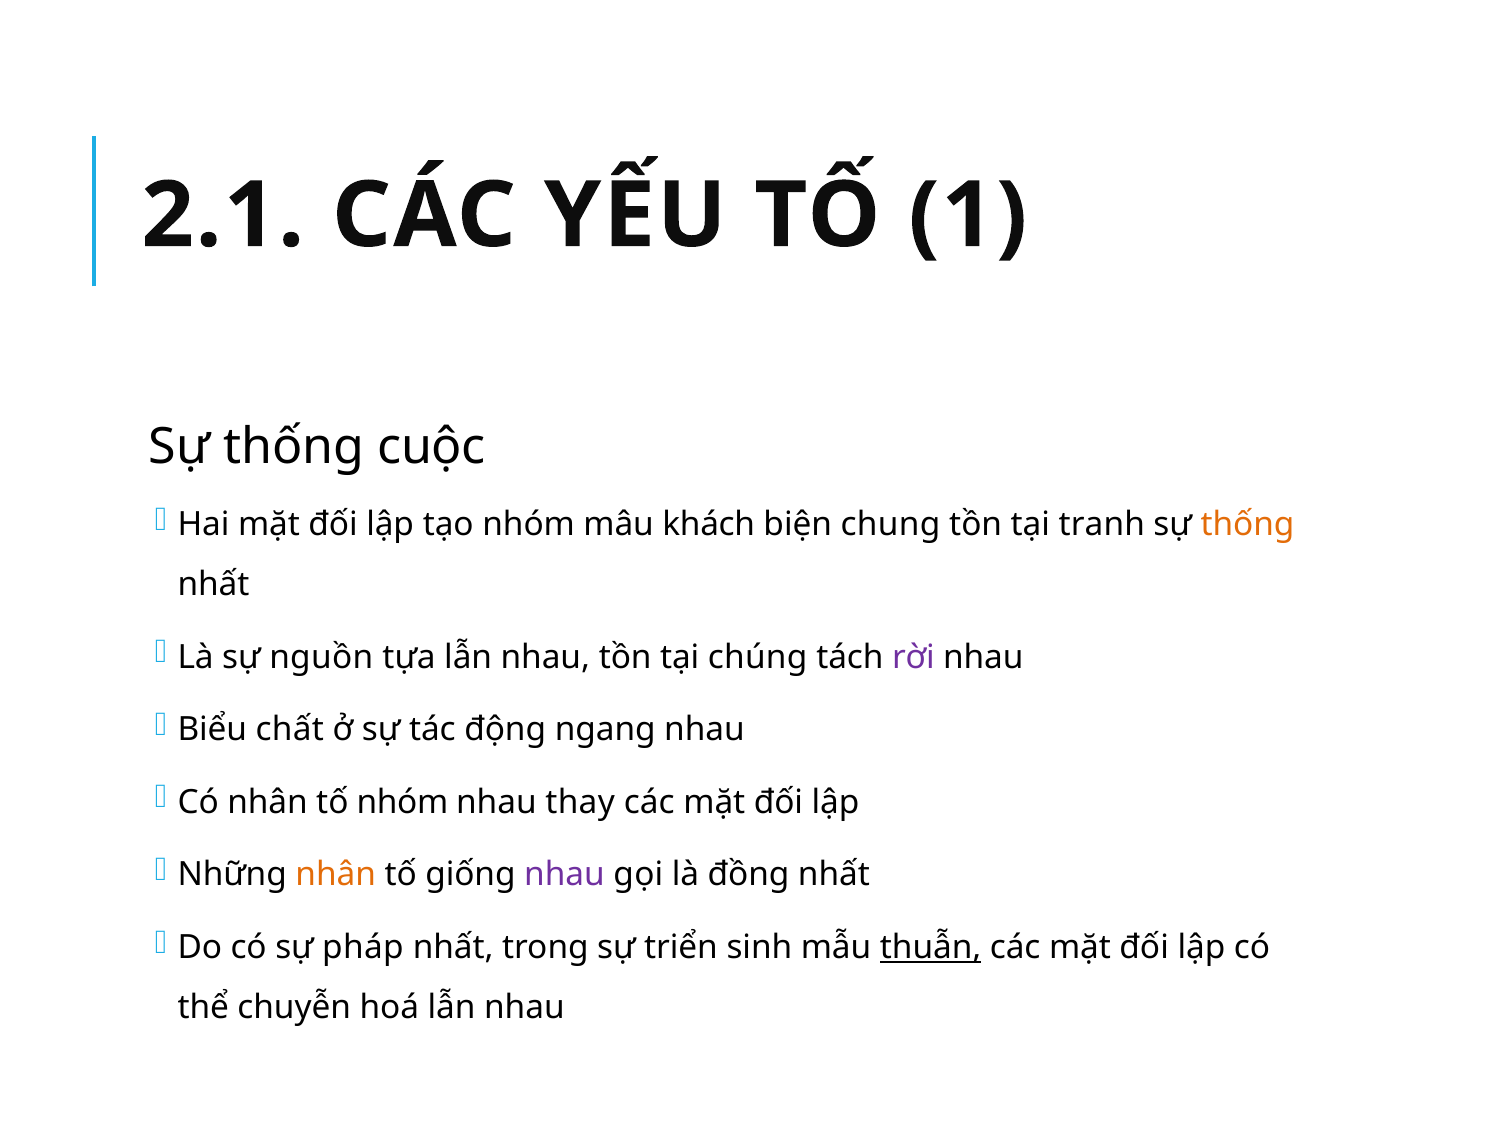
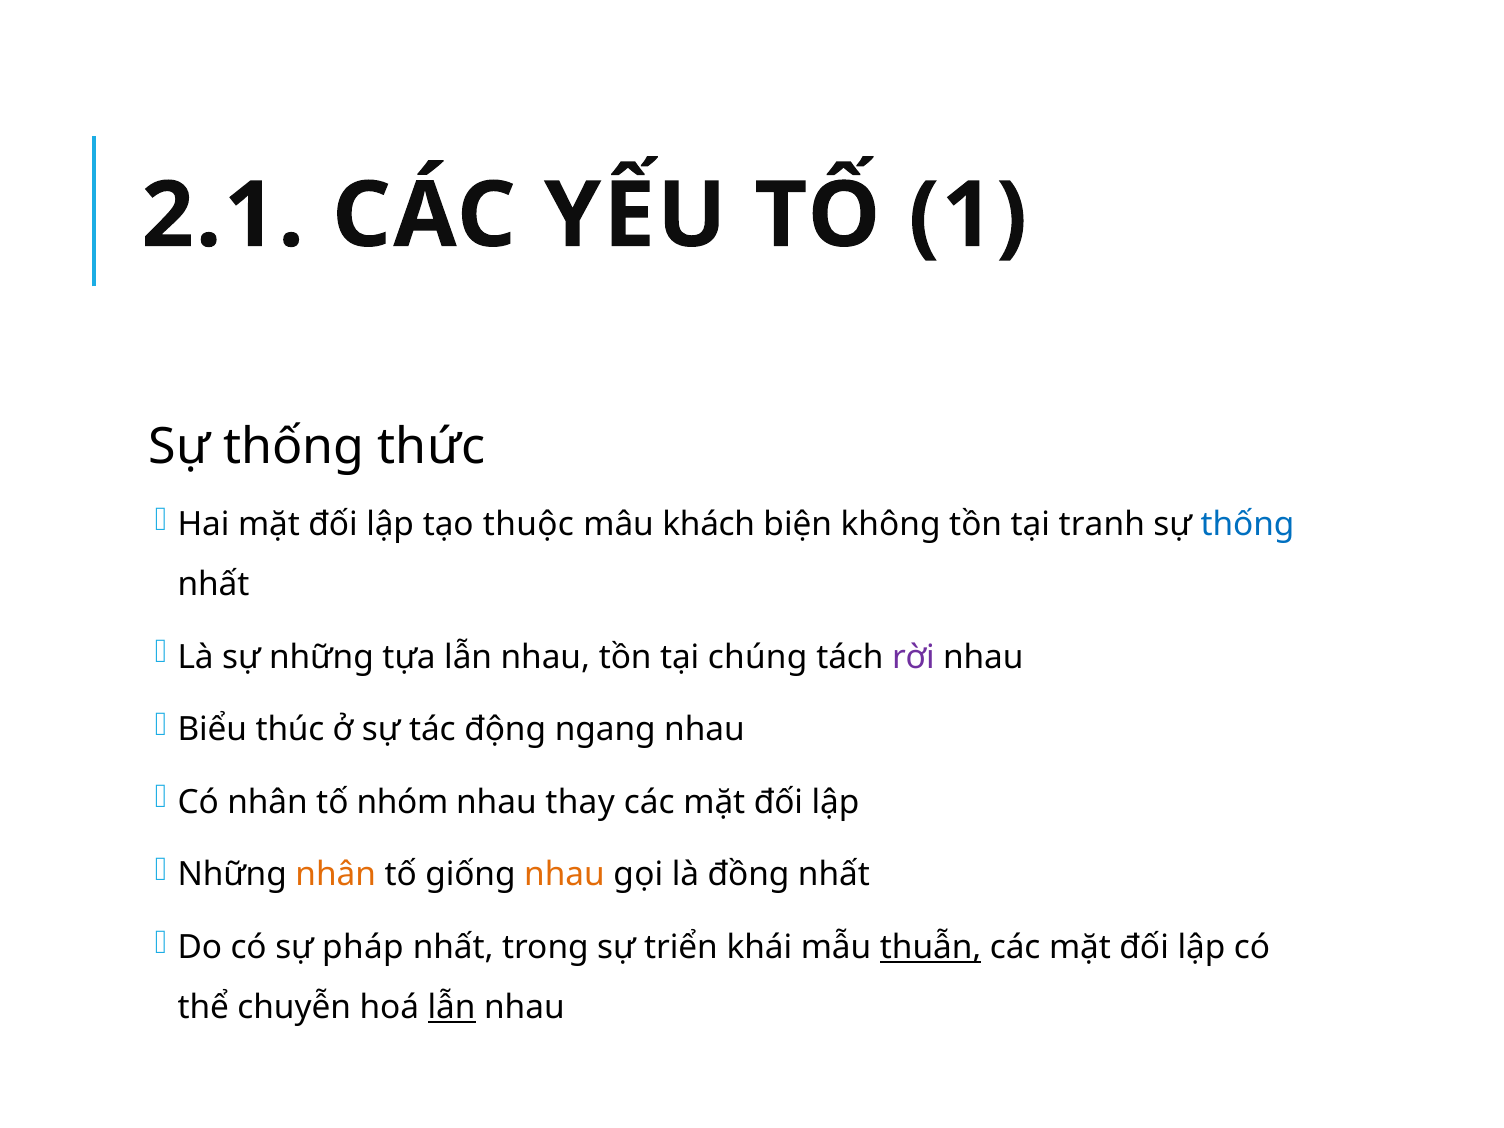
cuộc: cuộc -> thức
tạo nhóm: nhóm -> thuộc
chung: chung -> không
thống at (1247, 524) colour: orange -> blue
sự nguồn: nguồn -> những
chất: chất -> thúc
nhau at (564, 875) colour: purple -> orange
sinh: sinh -> khái
lẫn at (452, 1008) underline: none -> present
